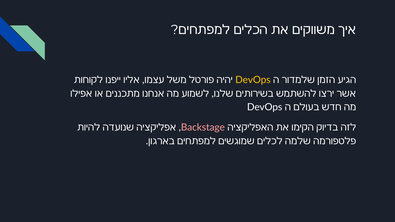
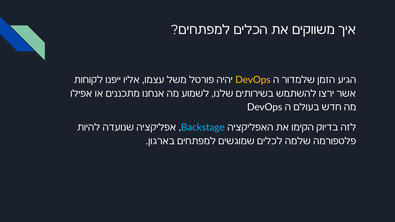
Backstage colour: pink -> light blue
